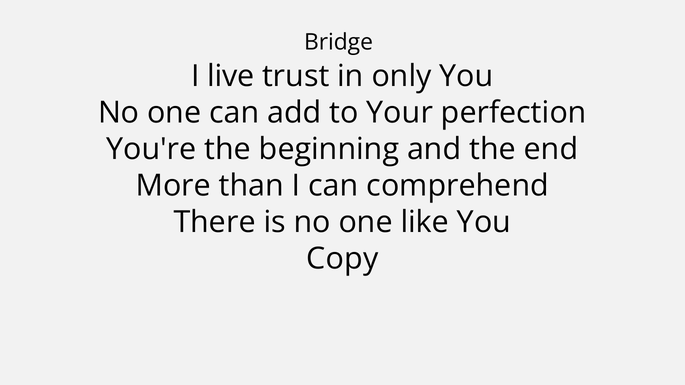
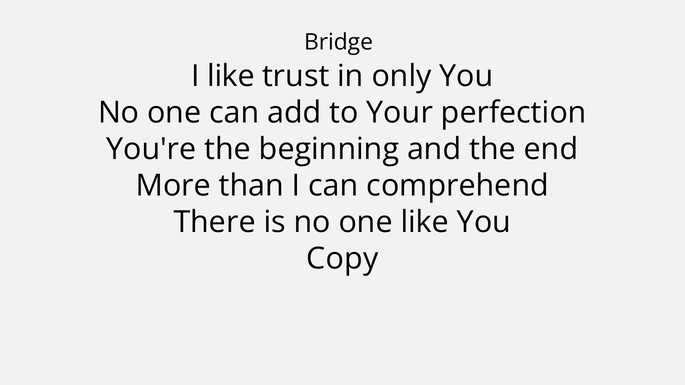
I live: live -> like
